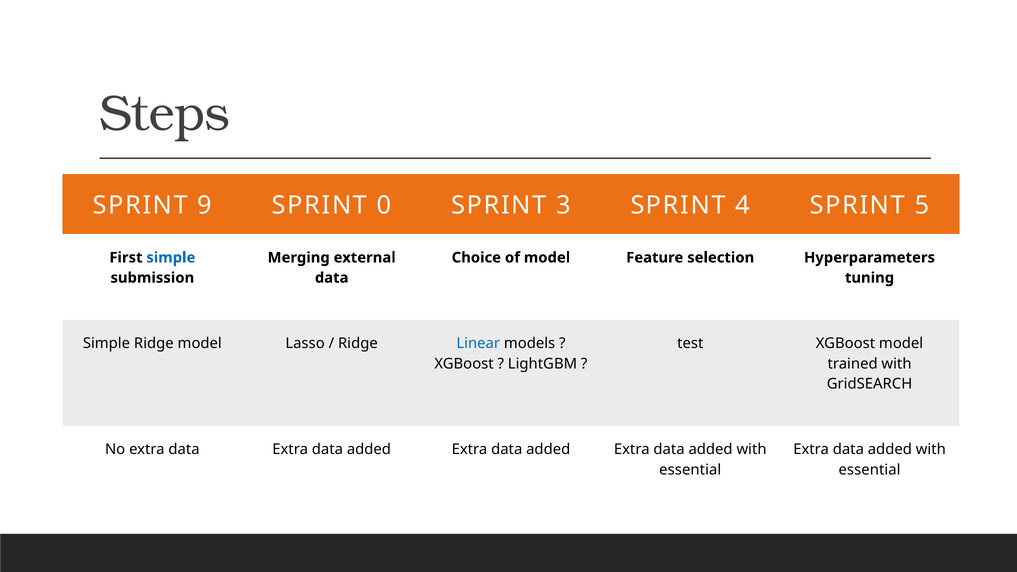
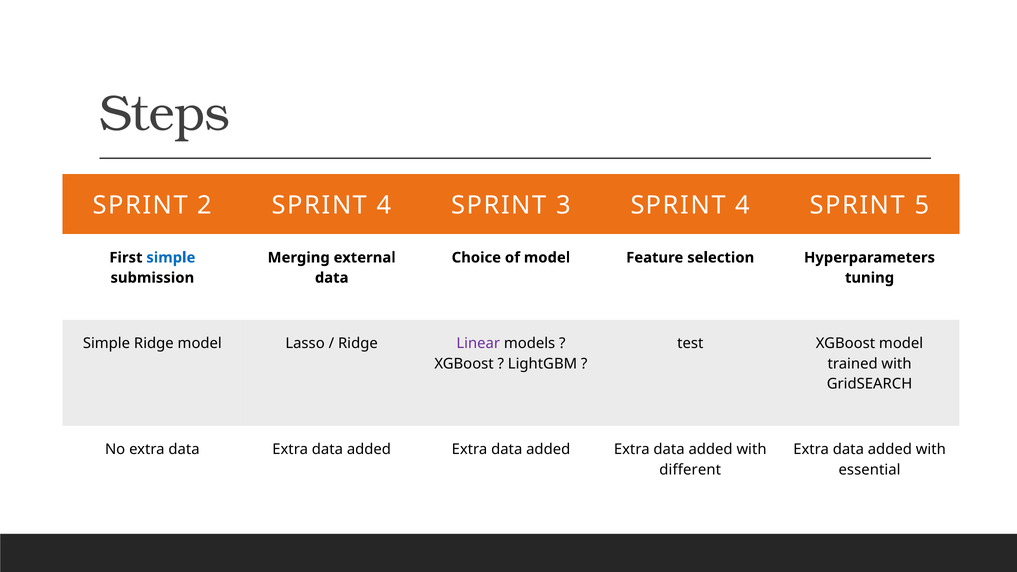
9: 9 -> 2
0 at (384, 206): 0 -> 4
Linear colour: blue -> purple
essential at (690, 470): essential -> different
